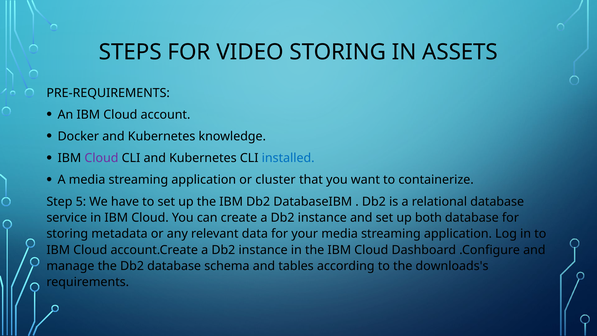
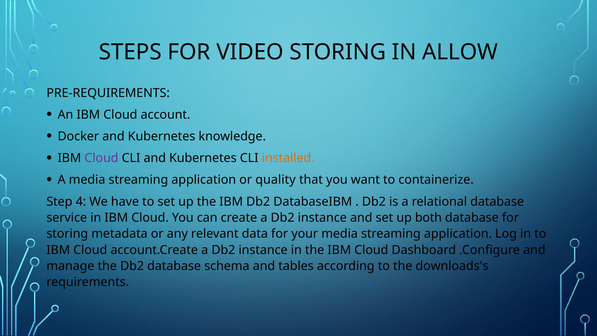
ASSETS: ASSETS -> ALLOW
installed colour: blue -> orange
cluster: cluster -> quality
5: 5 -> 4
